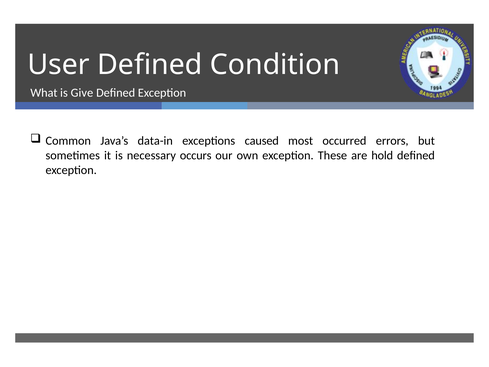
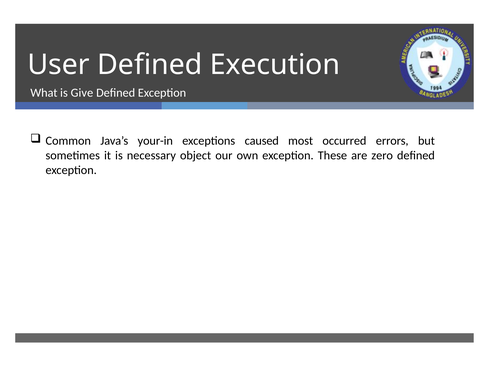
Condition: Condition -> Execution
data-in: data-in -> your-in
occurs: occurs -> object
hold: hold -> zero
